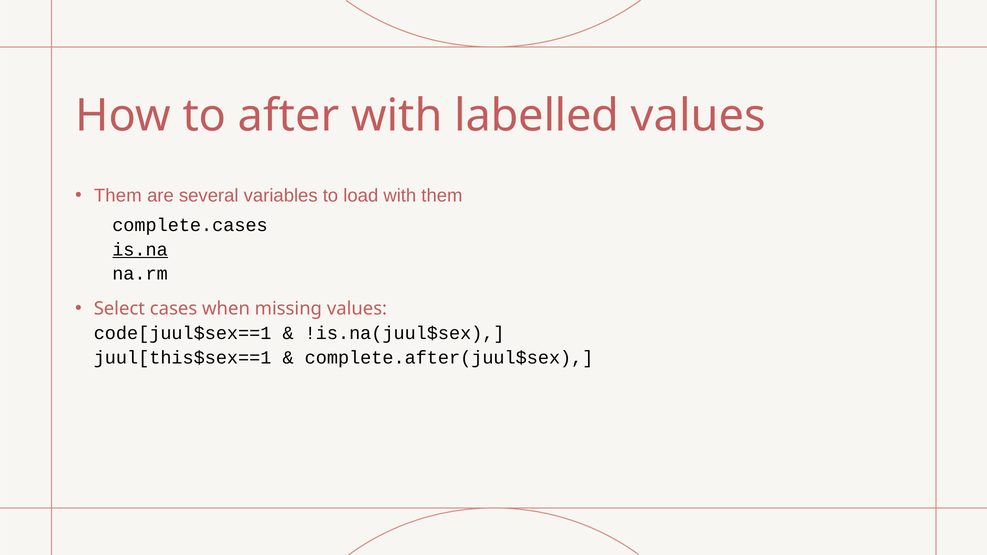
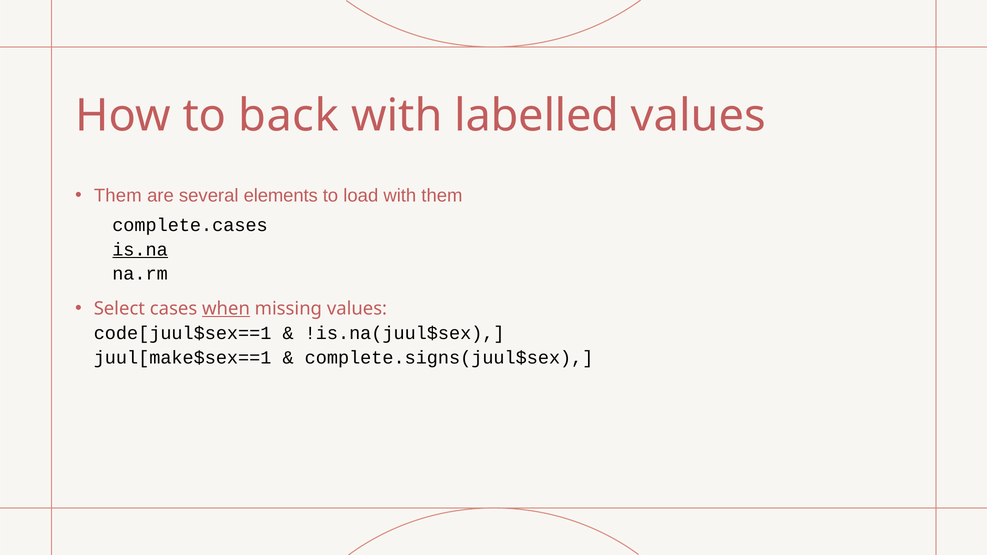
after: after -> back
variables: variables -> elements
when underline: none -> present
juul[this$sex==1: juul[this$sex==1 -> juul[make$sex==1
complete.after(juul$sex: complete.after(juul$sex -> complete.signs(juul$sex
